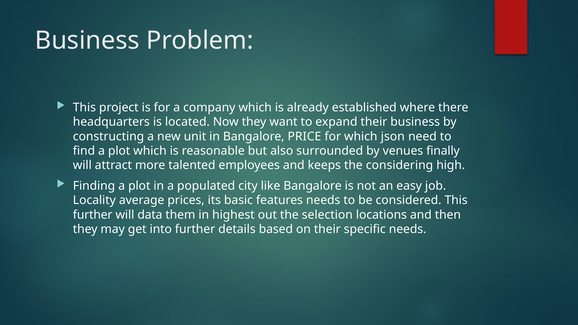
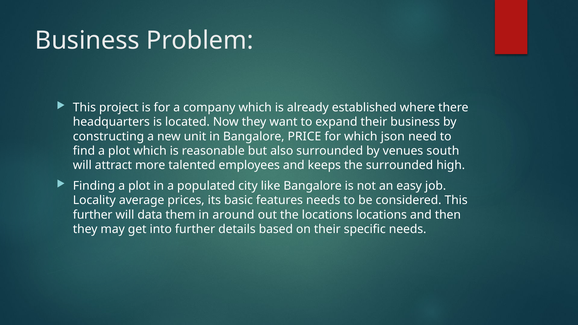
finally: finally -> south
the considering: considering -> surrounded
highest: highest -> around
the selection: selection -> locations
